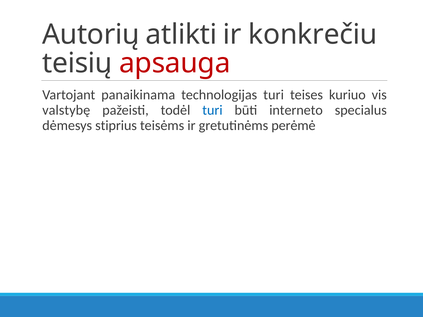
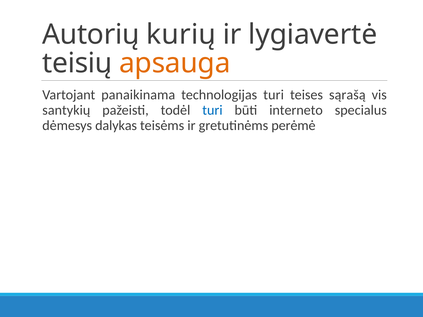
atlikti: atlikti -> kurių
konkrečiu: konkrečiu -> lygiavertė
apsauga colour: red -> orange
kuriuo: kuriuo -> sąrašą
valstybę: valstybę -> santykių
stiprius: stiprius -> dalykas
